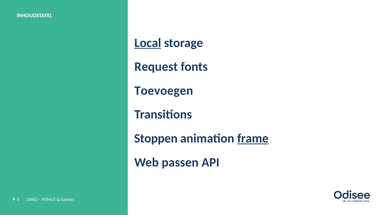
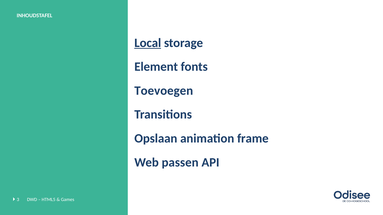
Request: Request -> Element
Stoppen: Stoppen -> Opslaan
frame underline: present -> none
